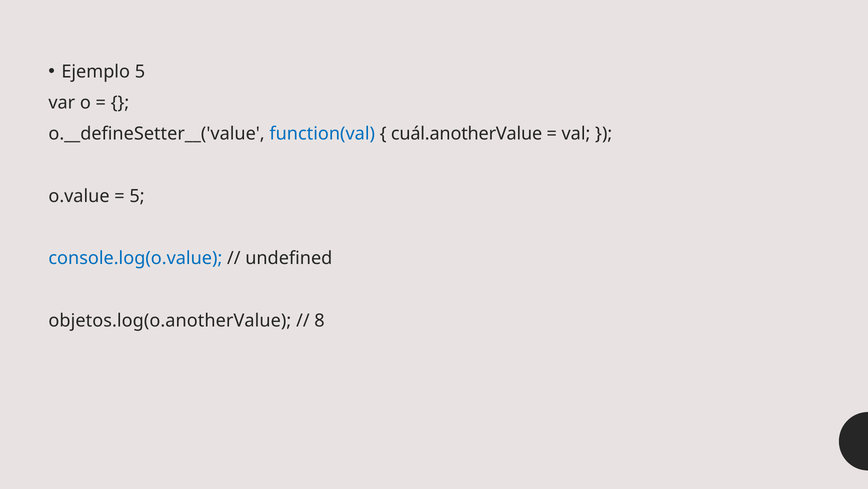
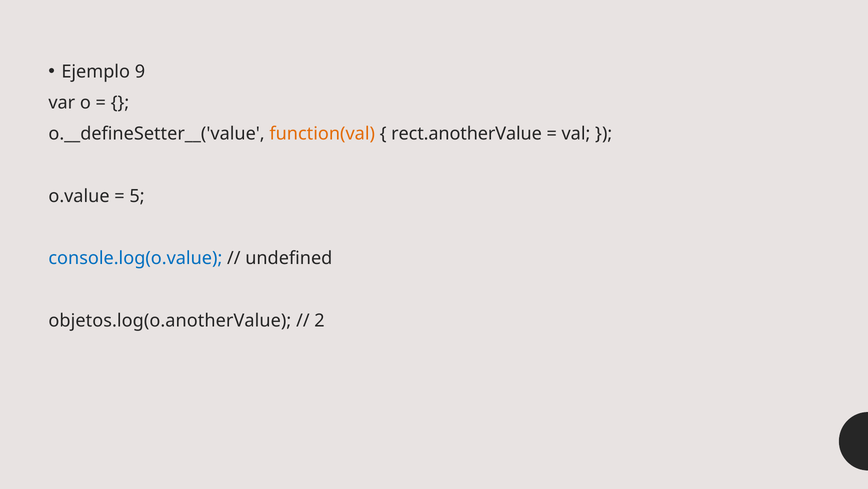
Ejemplo 5: 5 -> 9
function(val colour: blue -> orange
cuál.anotherValue: cuál.anotherValue -> rect.anotherValue
8: 8 -> 2
